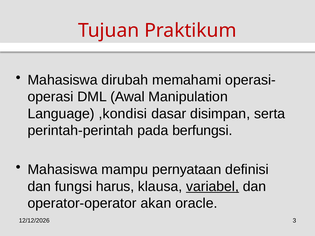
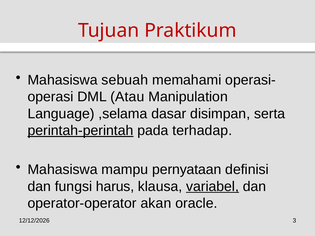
dirubah: dirubah -> sebuah
Awal: Awal -> Atau
,kondisi: ,kondisi -> ,selama
perintah-perintah underline: none -> present
berfungsi: berfungsi -> terhadap
